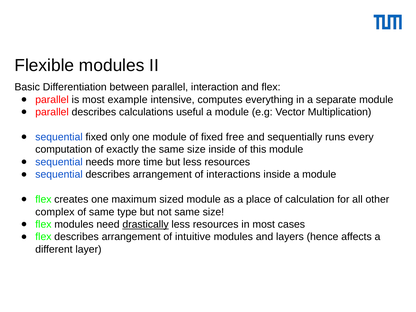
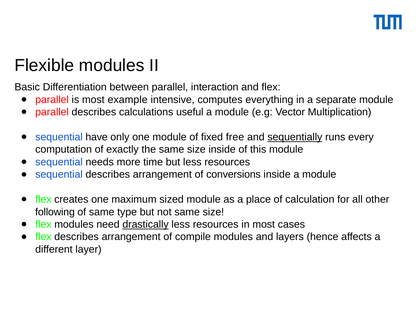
sequential fixed: fixed -> have
sequentially underline: none -> present
interactions: interactions -> conversions
complex: complex -> following
intuitive: intuitive -> compile
